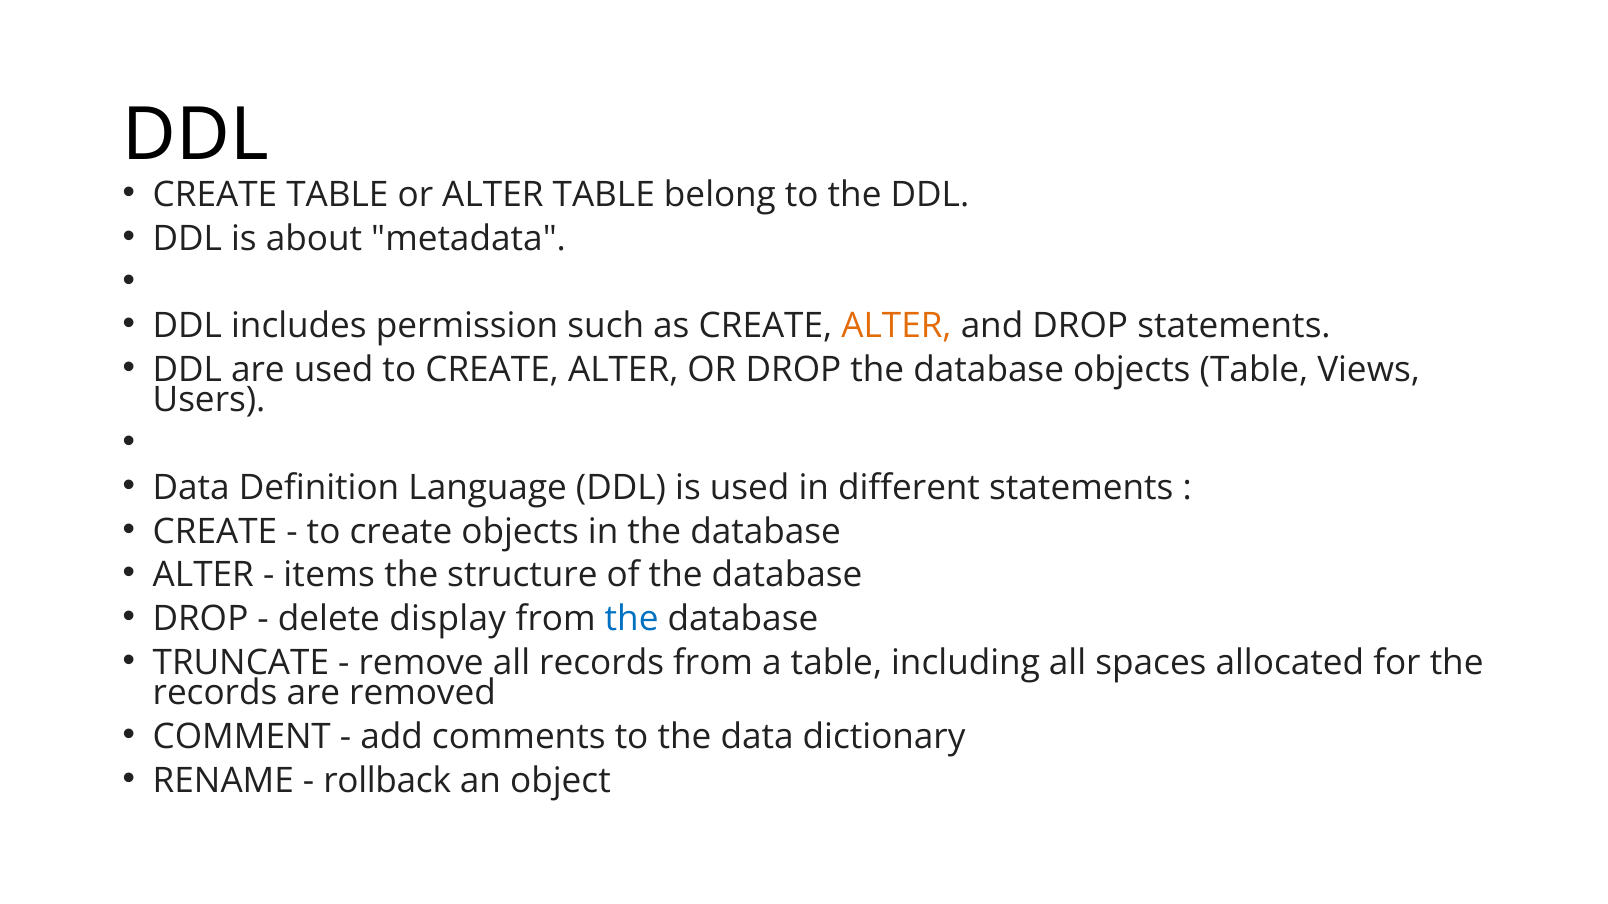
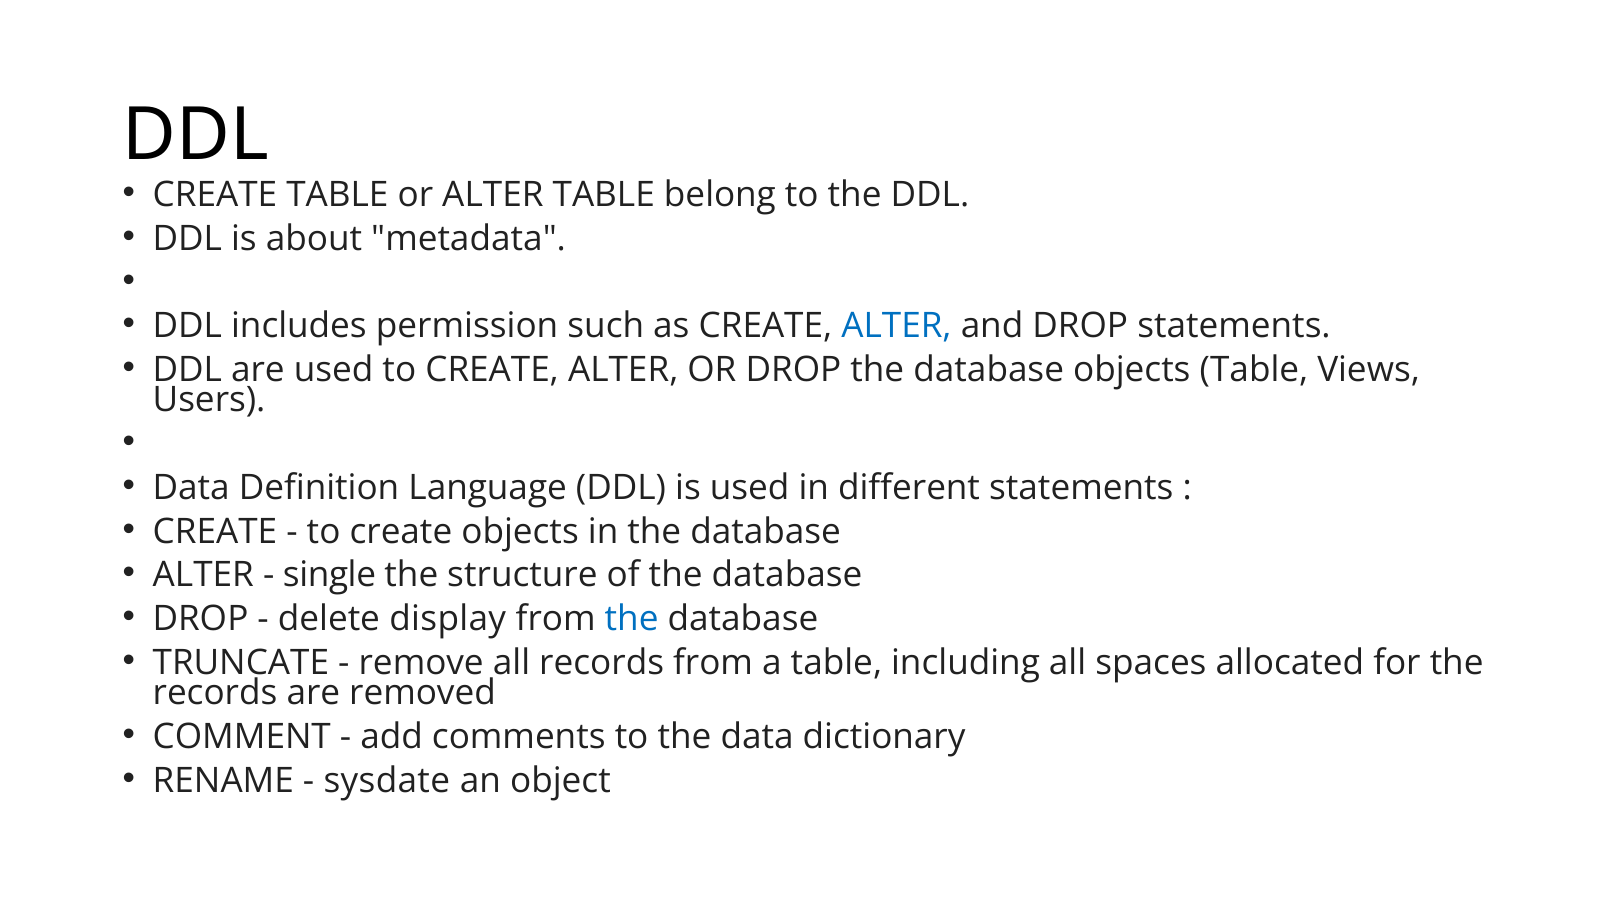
ALTER at (896, 326) colour: orange -> blue
items: items -> single
rollback: rollback -> sysdate
